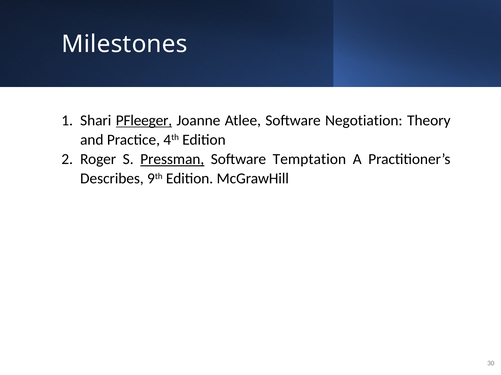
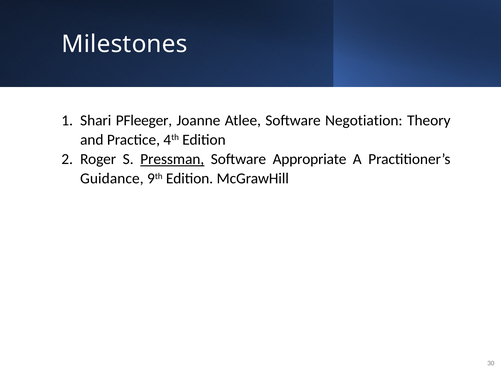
PFleeger underline: present -> none
Temptation: Temptation -> Appropriate
Describes: Describes -> Guidance
